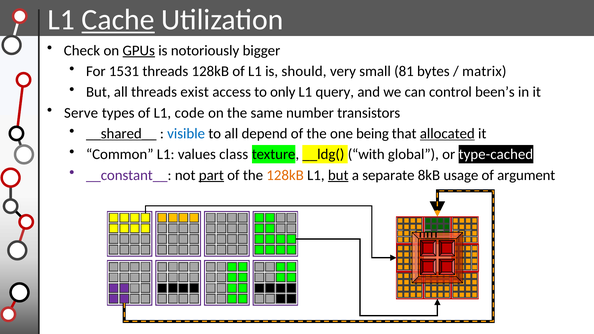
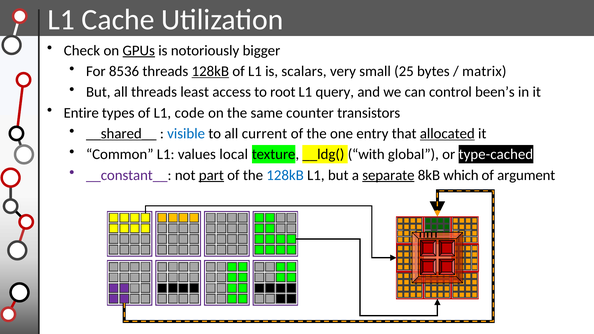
Cache underline: present -> none
1531: 1531 -> 8536
128kB at (210, 71) underline: none -> present
should: should -> scalars
81: 81 -> 25
exist: exist -> least
only: only -> root
Serve: Serve -> Entire
number: number -> counter
depend: depend -> current
being: being -> entry
class: class -> local
128kB at (285, 175) colour: orange -> blue
but at (338, 175) underline: present -> none
separate underline: none -> present
usage: usage -> which
